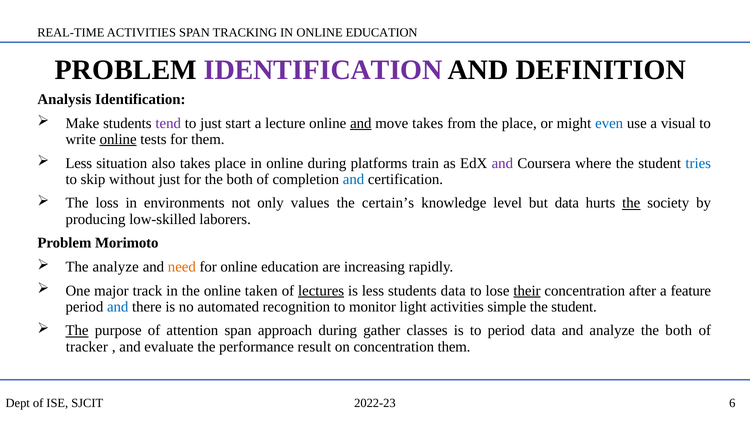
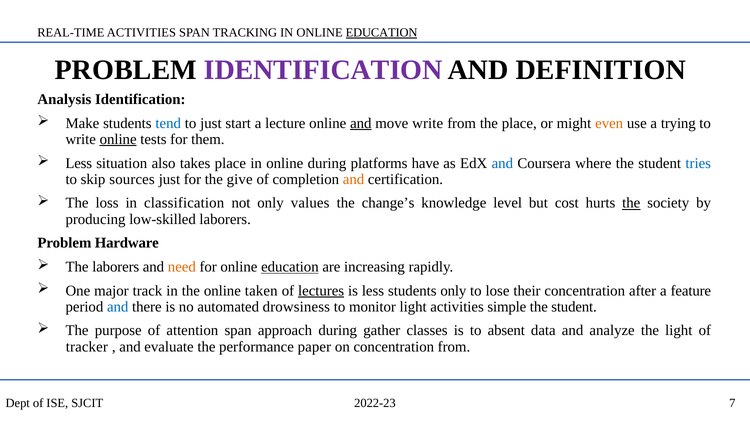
EDUCATION at (382, 33) underline: none -> present
tend colour: purple -> blue
move takes: takes -> write
even colour: blue -> orange
visual: visual -> trying
train: train -> have
and at (502, 163) colour: purple -> blue
without: without -> sources
for the both: both -> give
and at (354, 179) colour: blue -> orange
environments: environments -> classification
certain’s: certain’s -> change’s
but data: data -> cost
Morimoto: Morimoto -> Hardware
The analyze: analyze -> laborers
education at (290, 267) underline: none -> present
students data: data -> only
their underline: present -> none
recognition: recognition -> drowsiness
The at (77, 330) underline: present -> none
to period: period -> absent
analyze the both: both -> light
result: result -> paper
concentration them: them -> from
6: 6 -> 7
